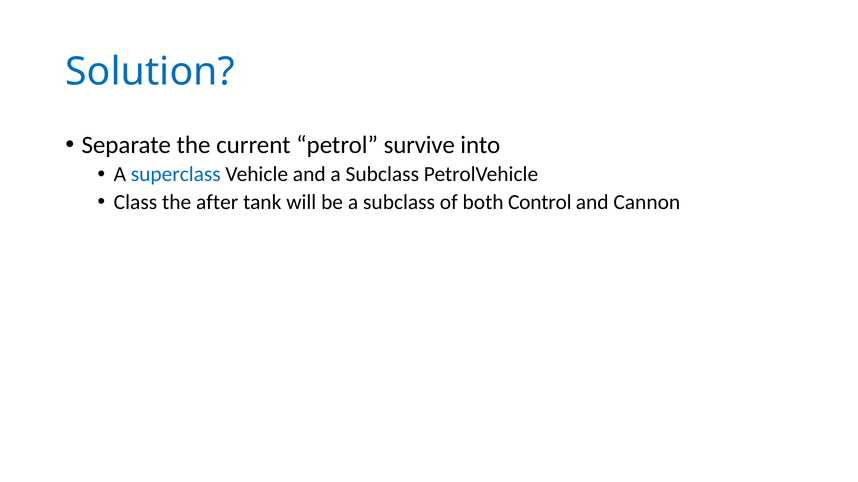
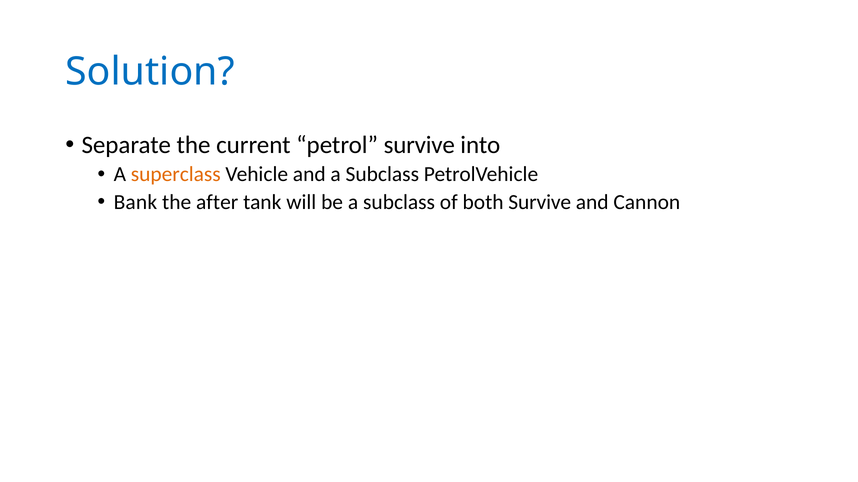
superclass colour: blue -> orange
Class: Class -> Bank
both Control: Control -> Survive
